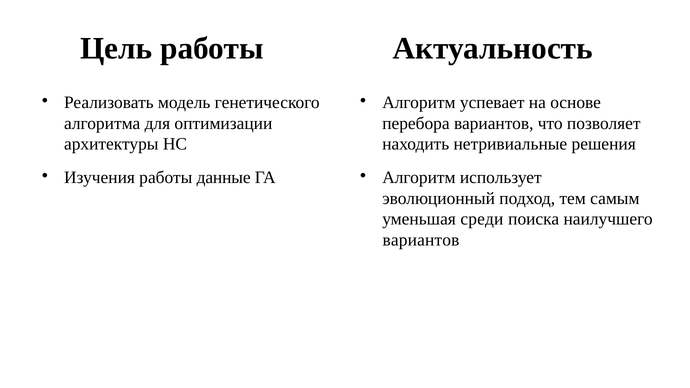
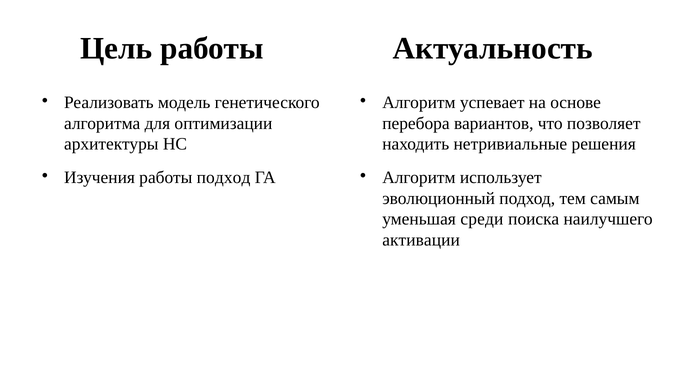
работы данные: данные -> подход
вариантов at (421, 240): вариантов -> активации
